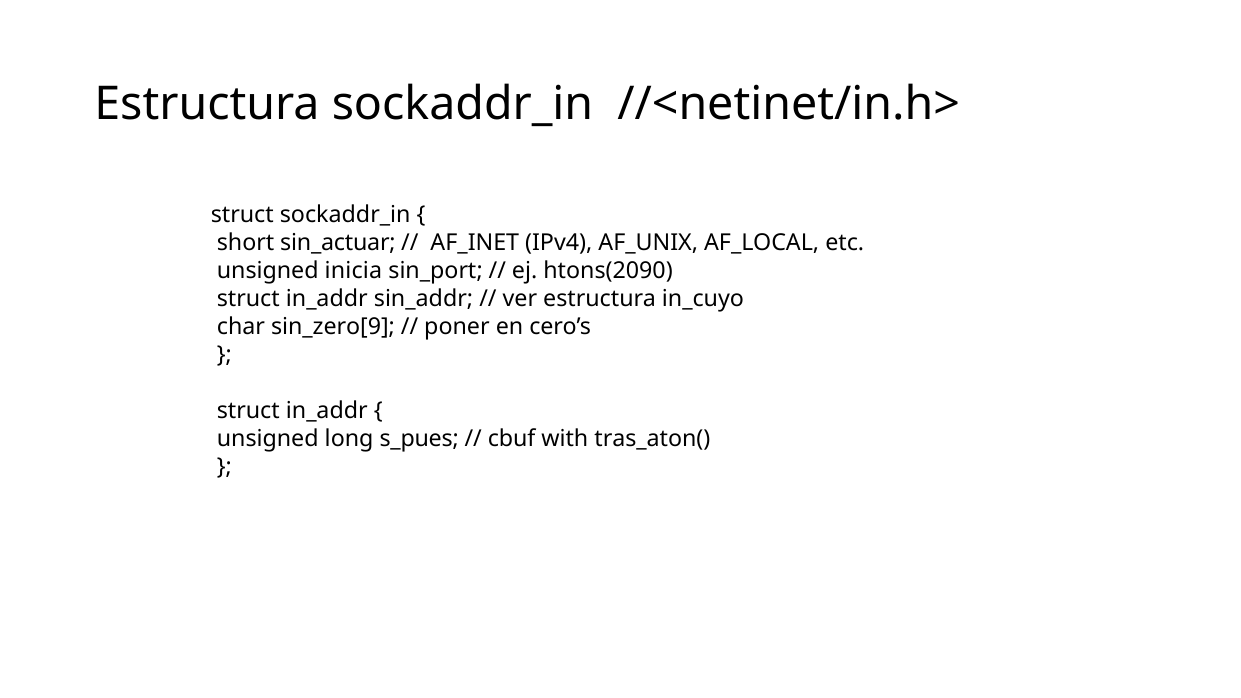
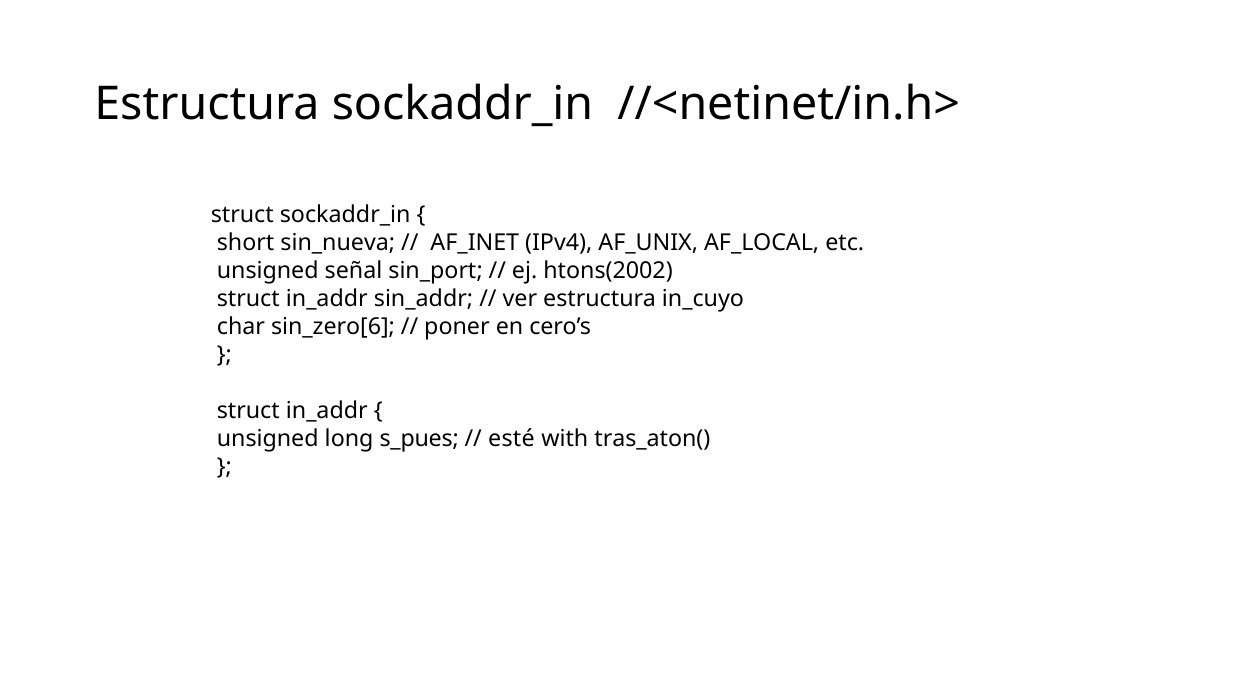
sin_actuar: sin_actuar -> sin_nueva
inicia: inicia -> señal
htons(2090: htons(2090 -> htons(2002
sin_zero[9: sin_zero[9 -> sin_zero[6
cbuf: cbuf -> esté
